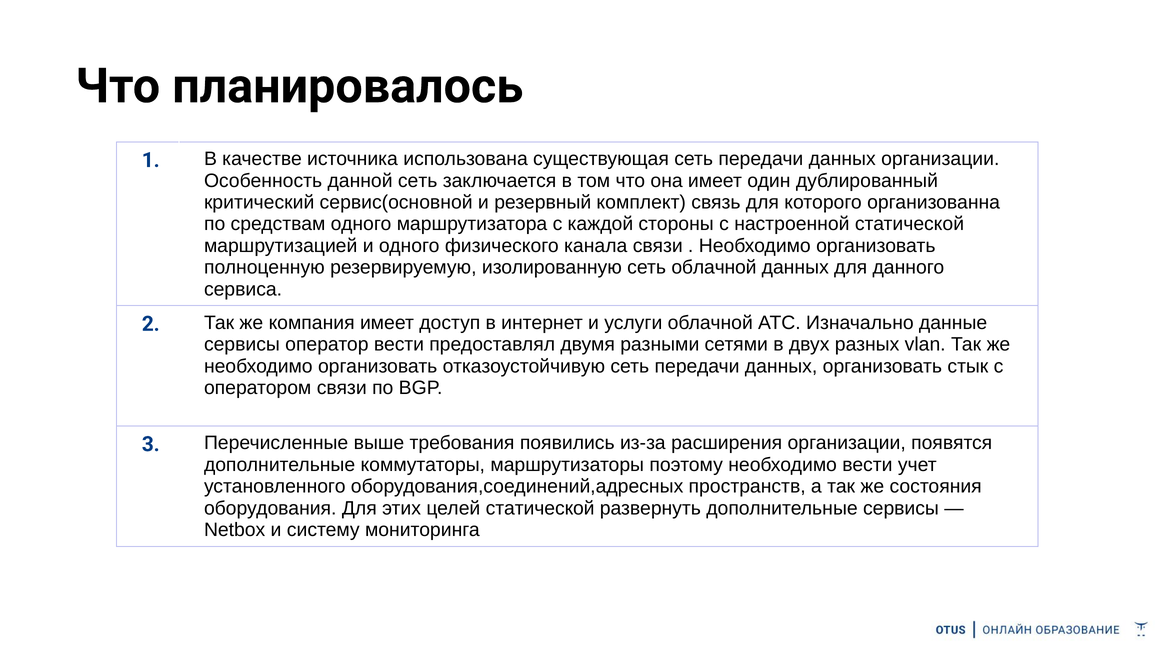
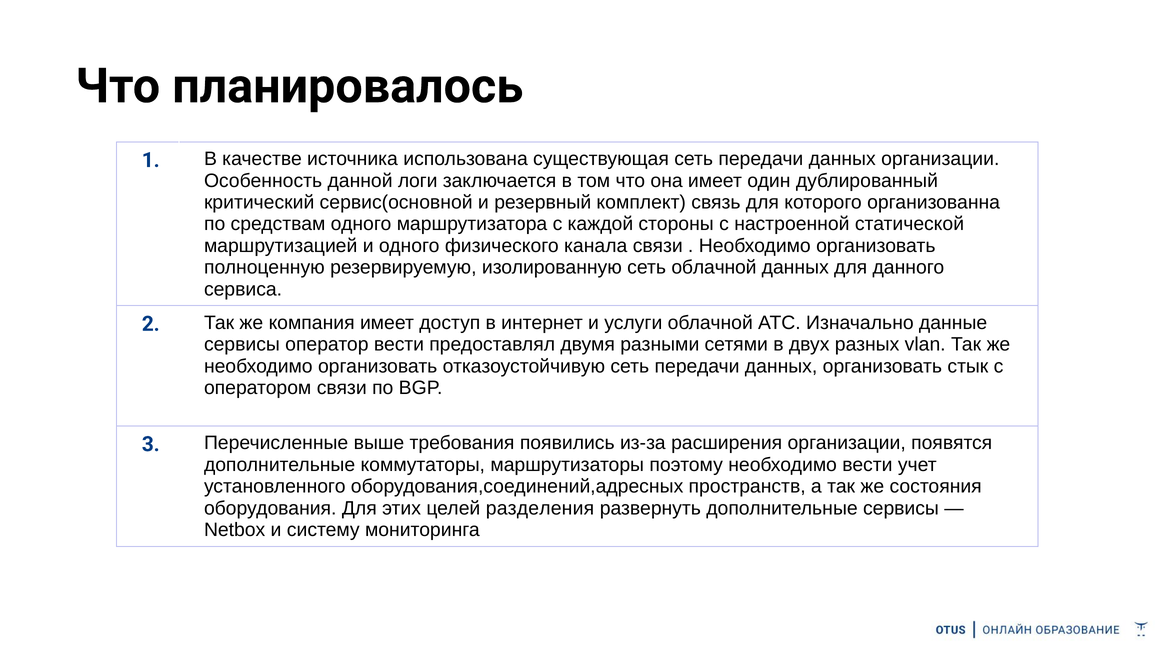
данной сеть: сеть -> логи
целей статической: статической -> разделения
